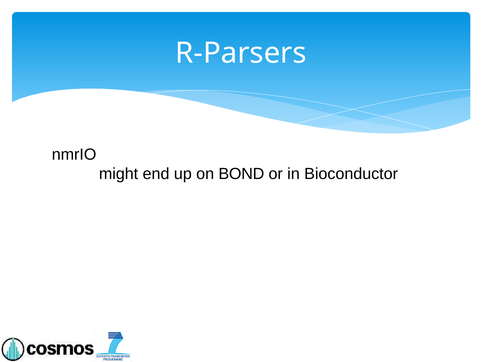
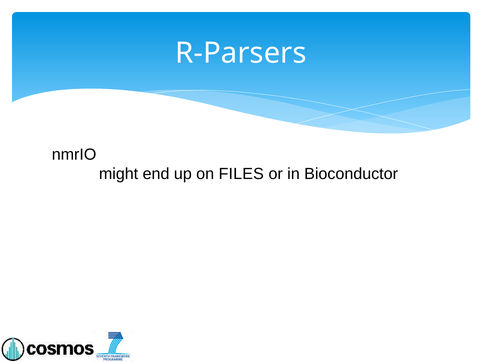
BOND: BOND -> FILES
